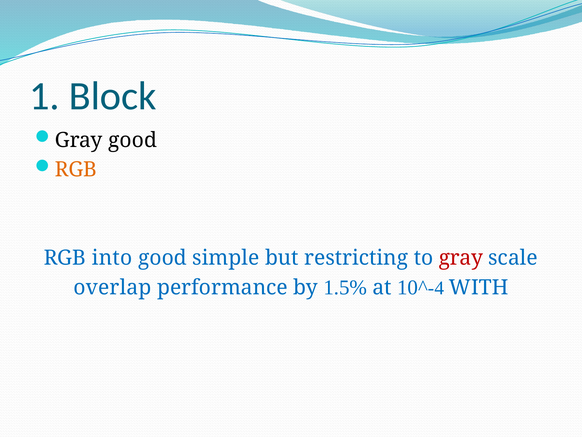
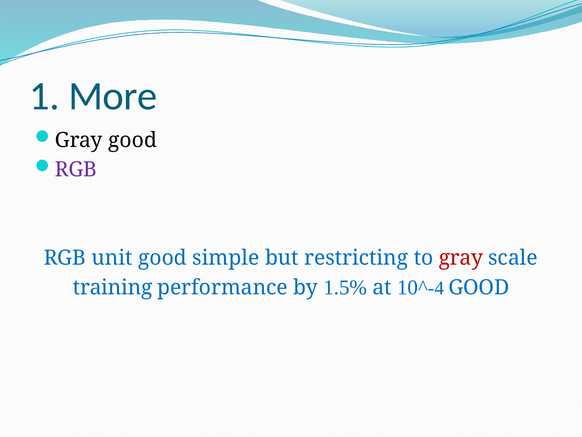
Block: Block -> More
RGB at (76, 170) colour: orange -> purple
into: into -> unit
overlap: overlap -> training
10^-4 WITH: WITH -> GOOD
